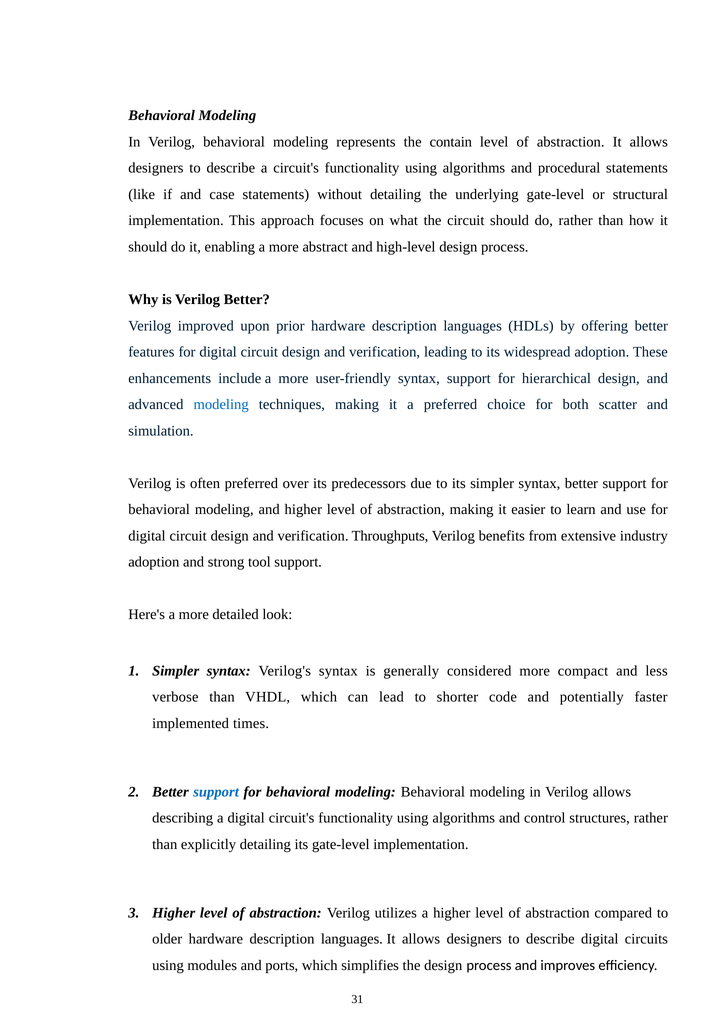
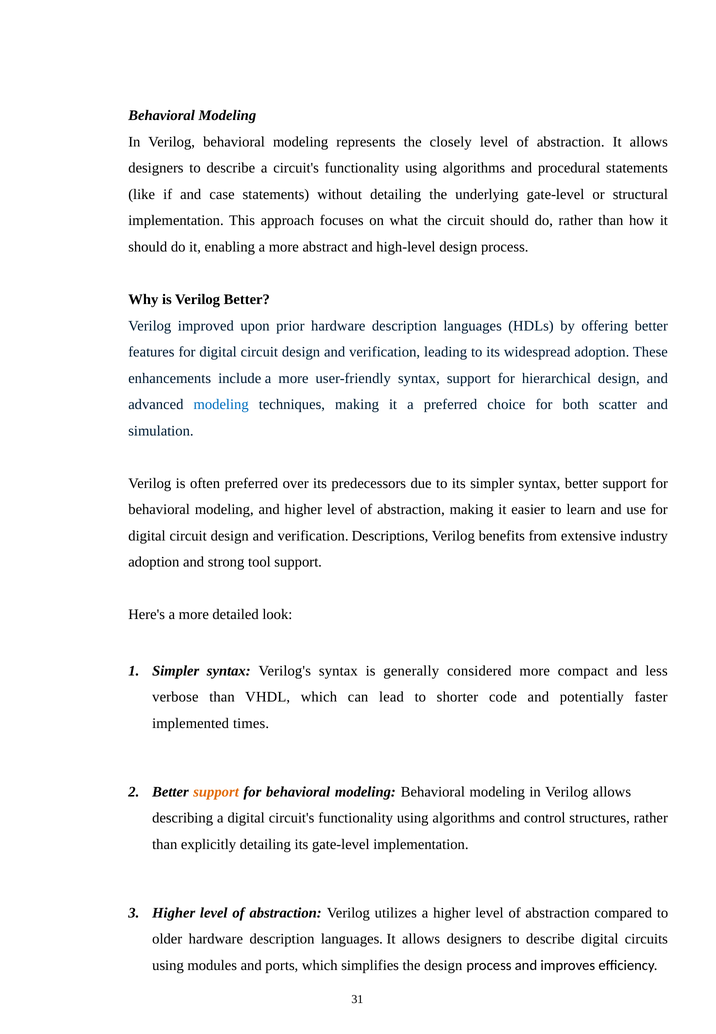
contain: contain -> closely
Throughputs: Throughputs -> Descriptions
support at (216, 792) colour: blue -> orange
